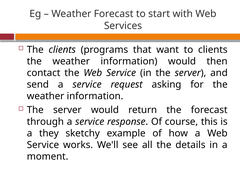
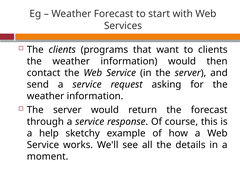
they: they -> help
